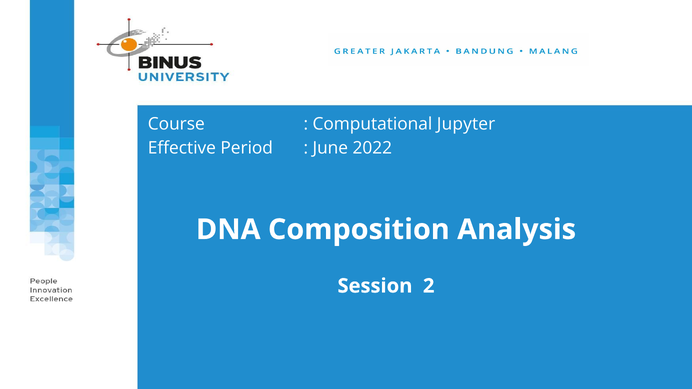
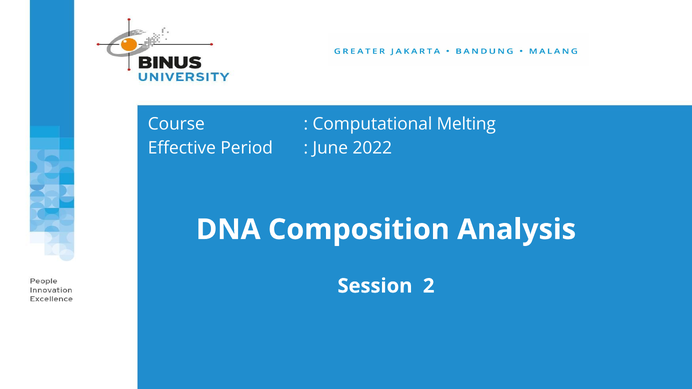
Jupyter: Jupyter -> Melting
